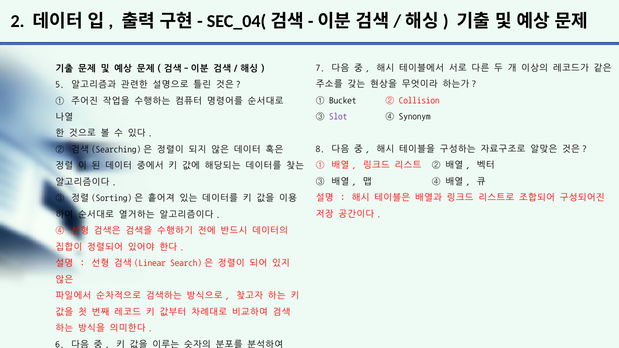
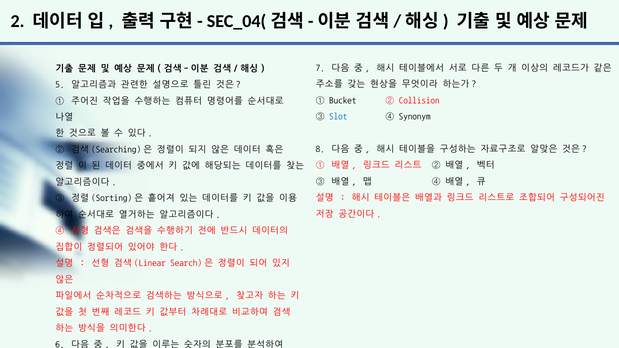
Slot colour: purple -> blue
